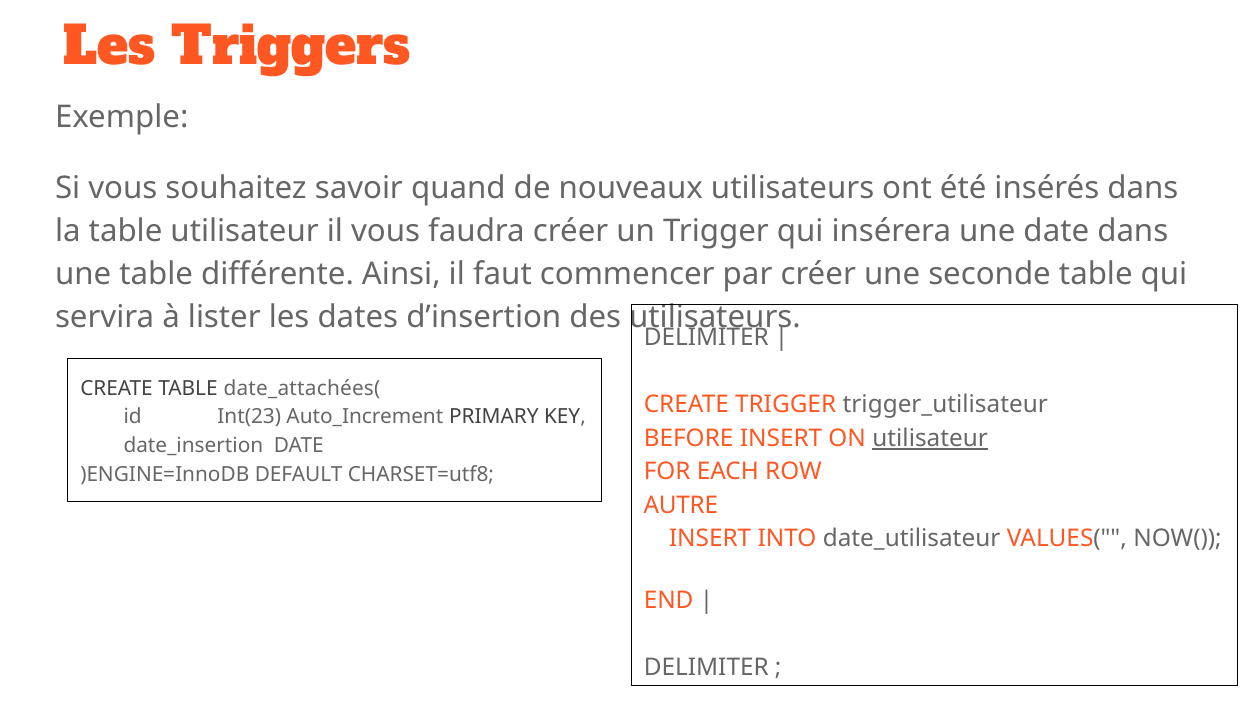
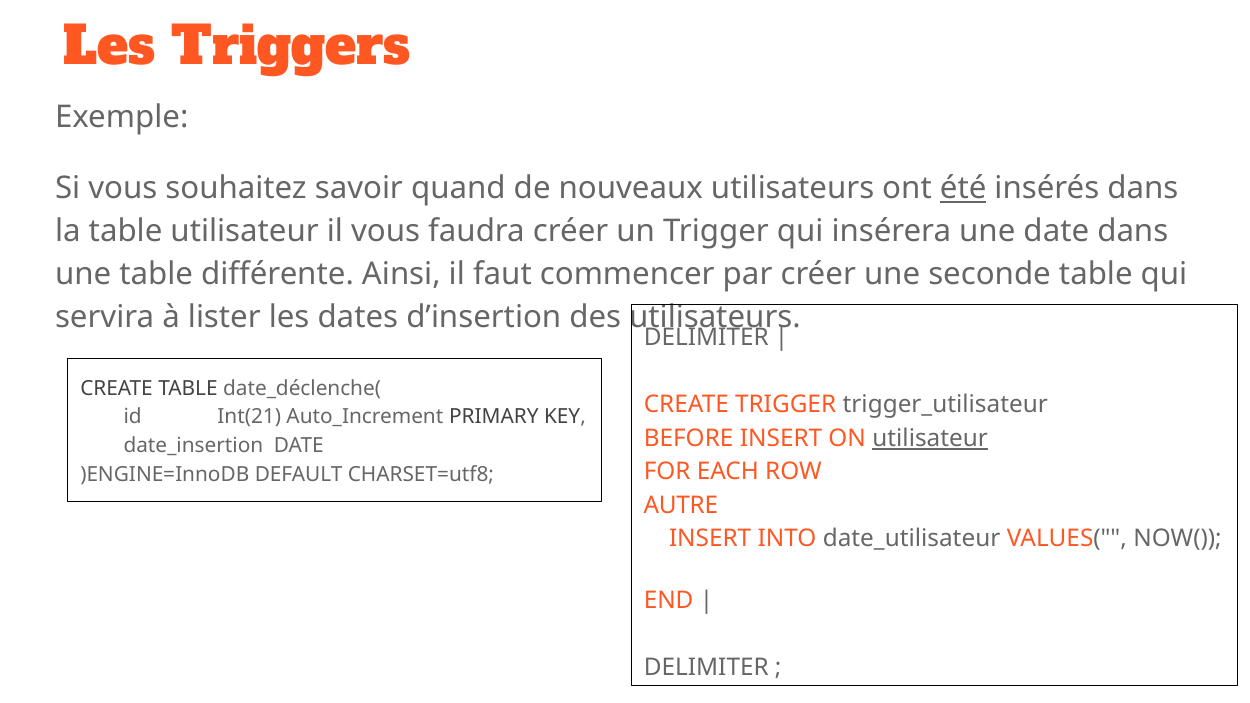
été underline: none -> present
date_attachées(: date_attachées( -> date_déclenche(
Int(23: Int(23 -> Int(21
